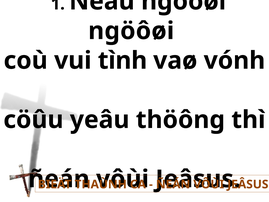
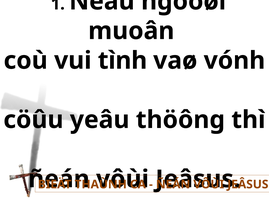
ngöôøi at (131, 31): ngöôøi -> muoân
